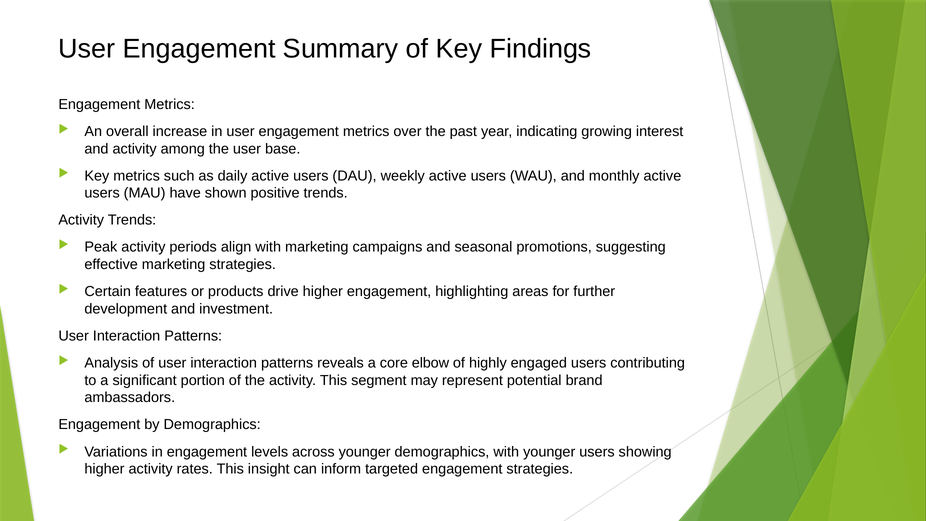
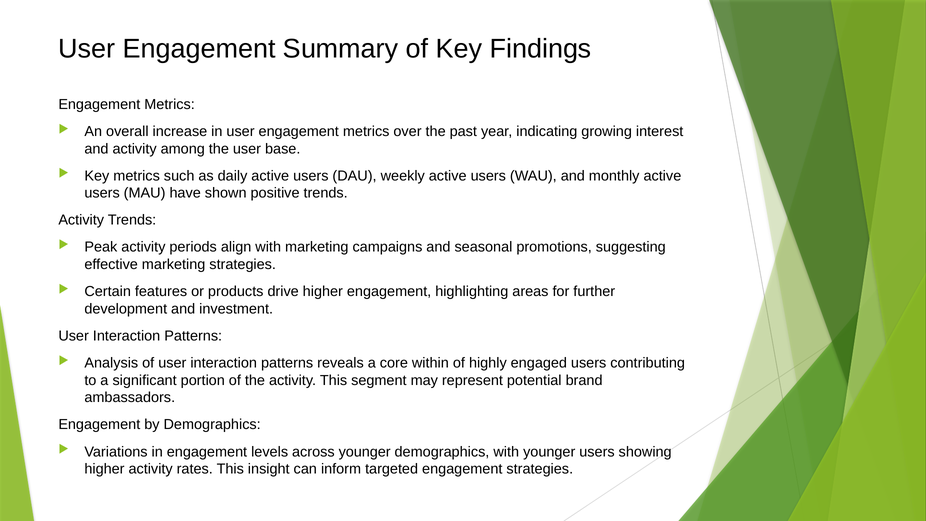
elbow: elbow -> within
